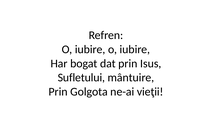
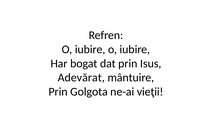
Sufletului: Sufletului -> Adevărat
